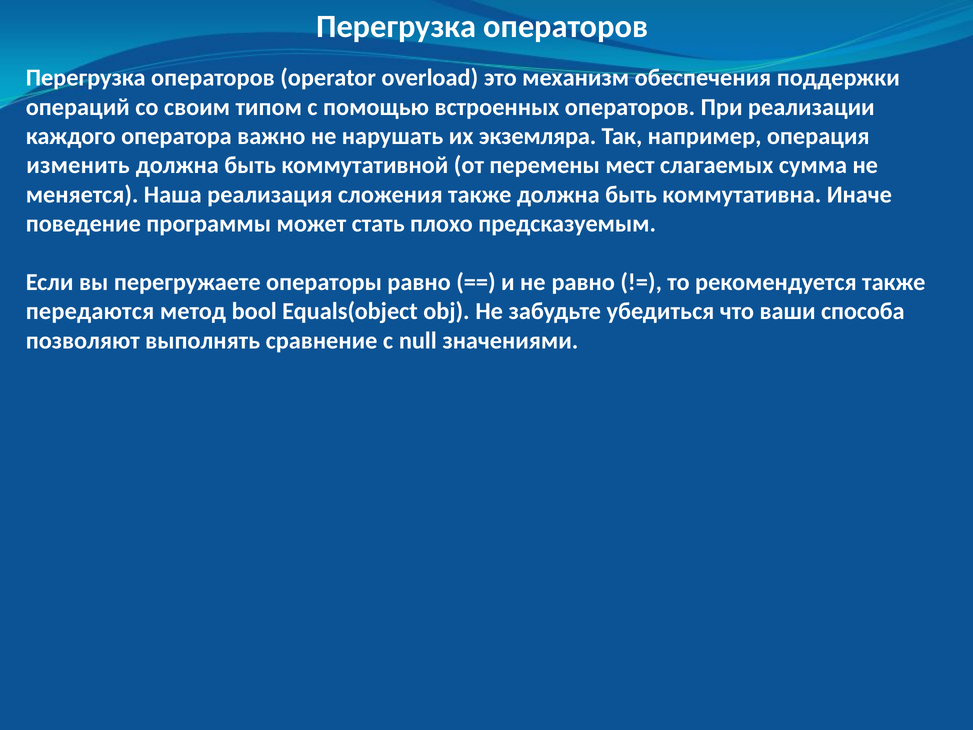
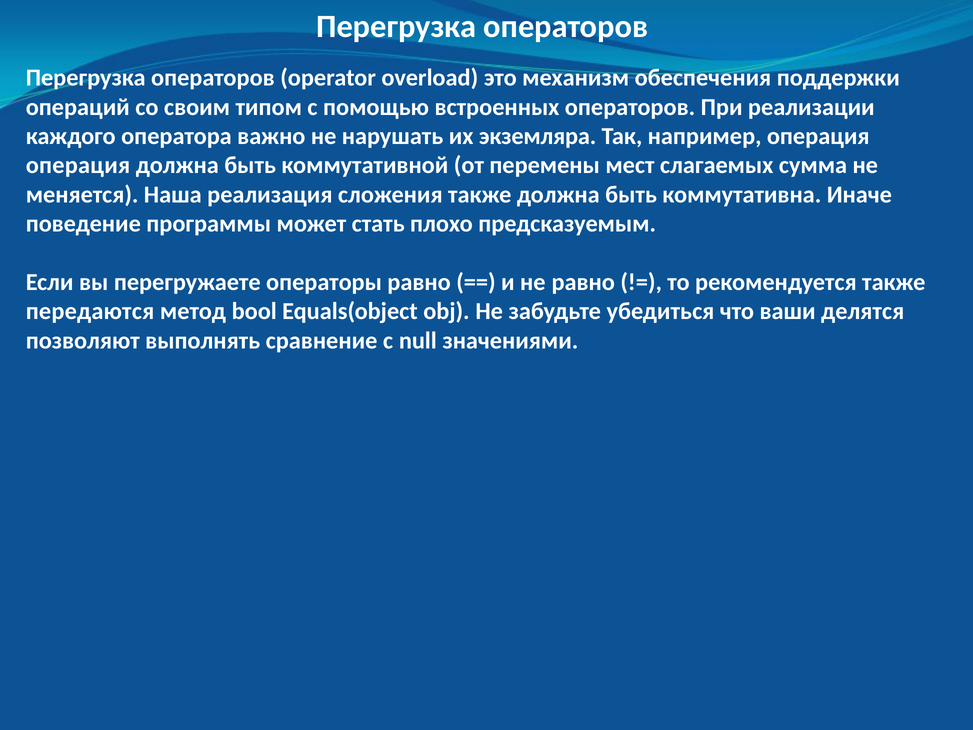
изменить at (78, 165): изменить -> операция
способа: способа -> делятся
